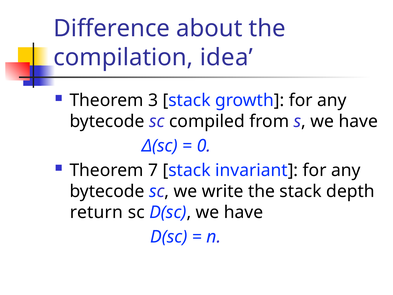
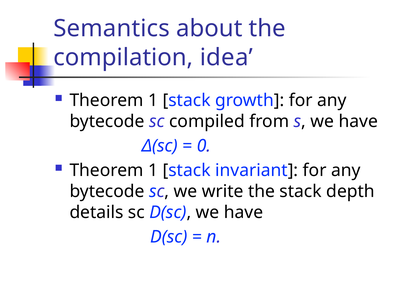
Difference: Difference -> Semantics
3 at (153, 100): 3 -> 1
7 at (153, 170): 7 -> 1
return: return -> details
